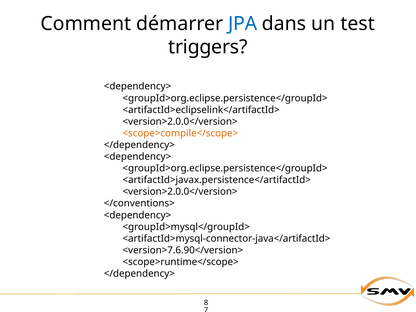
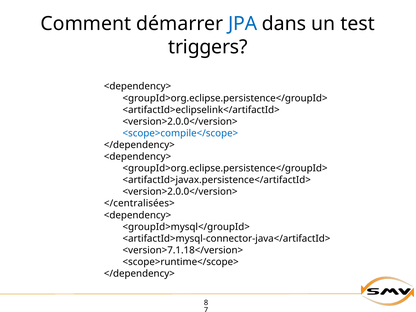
<scope>compile</scope> colour: orange -> blue
</conventions>: </conventions> -> </centralisées>
<version>7.6.90</version>: <version>7.6.90</version> -> <version>7.1.18</version>
